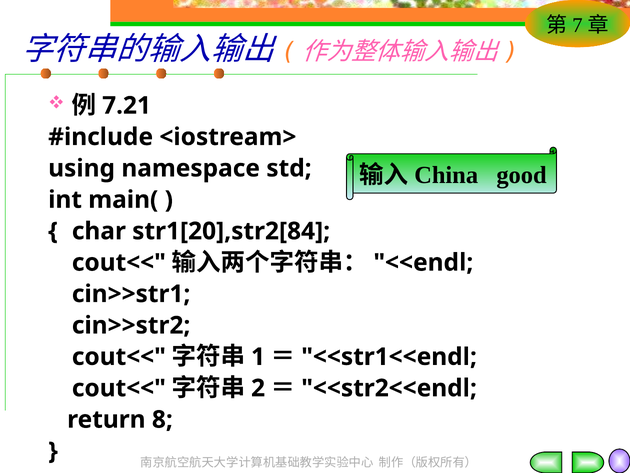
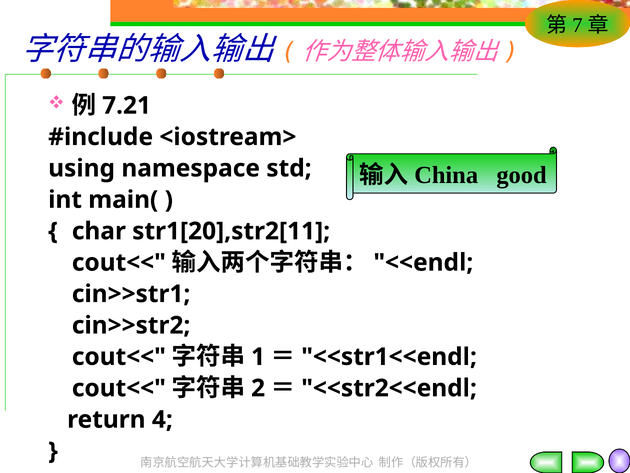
str1[20],str2[84: str1[20],str2[84 -> str1[20],str2[11
8: 8 -> 4
